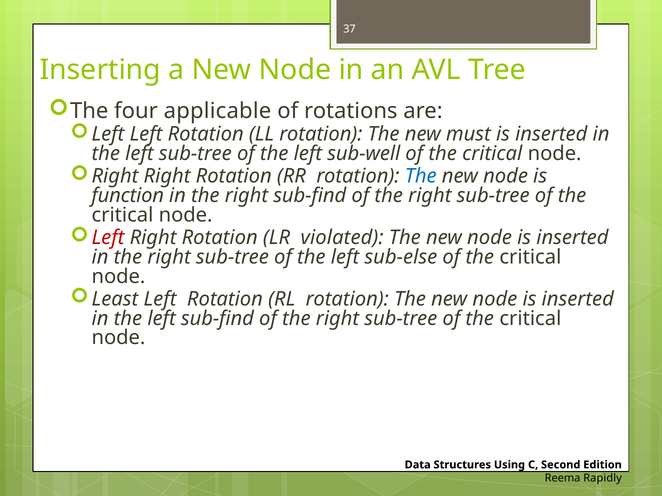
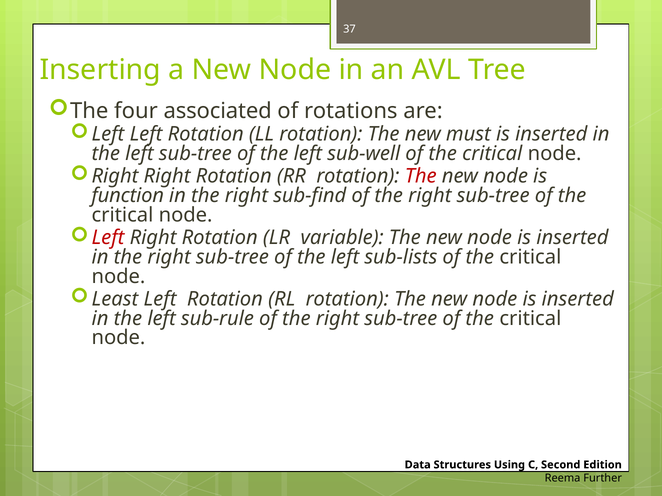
applicable: applicable -> associated
The at (421, 176) colour: blue -> red
violated: violated -> variable
sub-else: sub-else -> sub-lists
left sub-find: sub-find -> sub-rule
Rapidly: Rapidly -> Further
